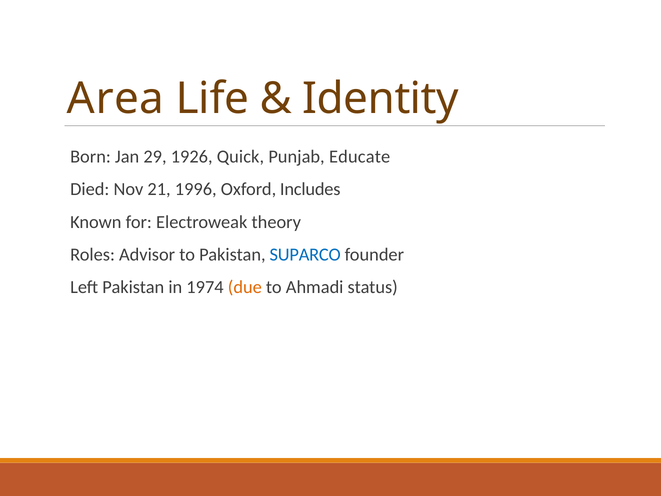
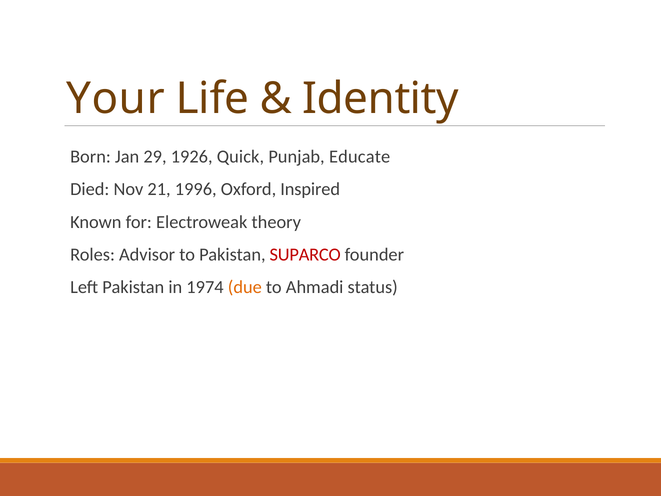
Area: Area -> Your
Includes: Includes -> Inspired
SUPARCO colour: blue -> red
